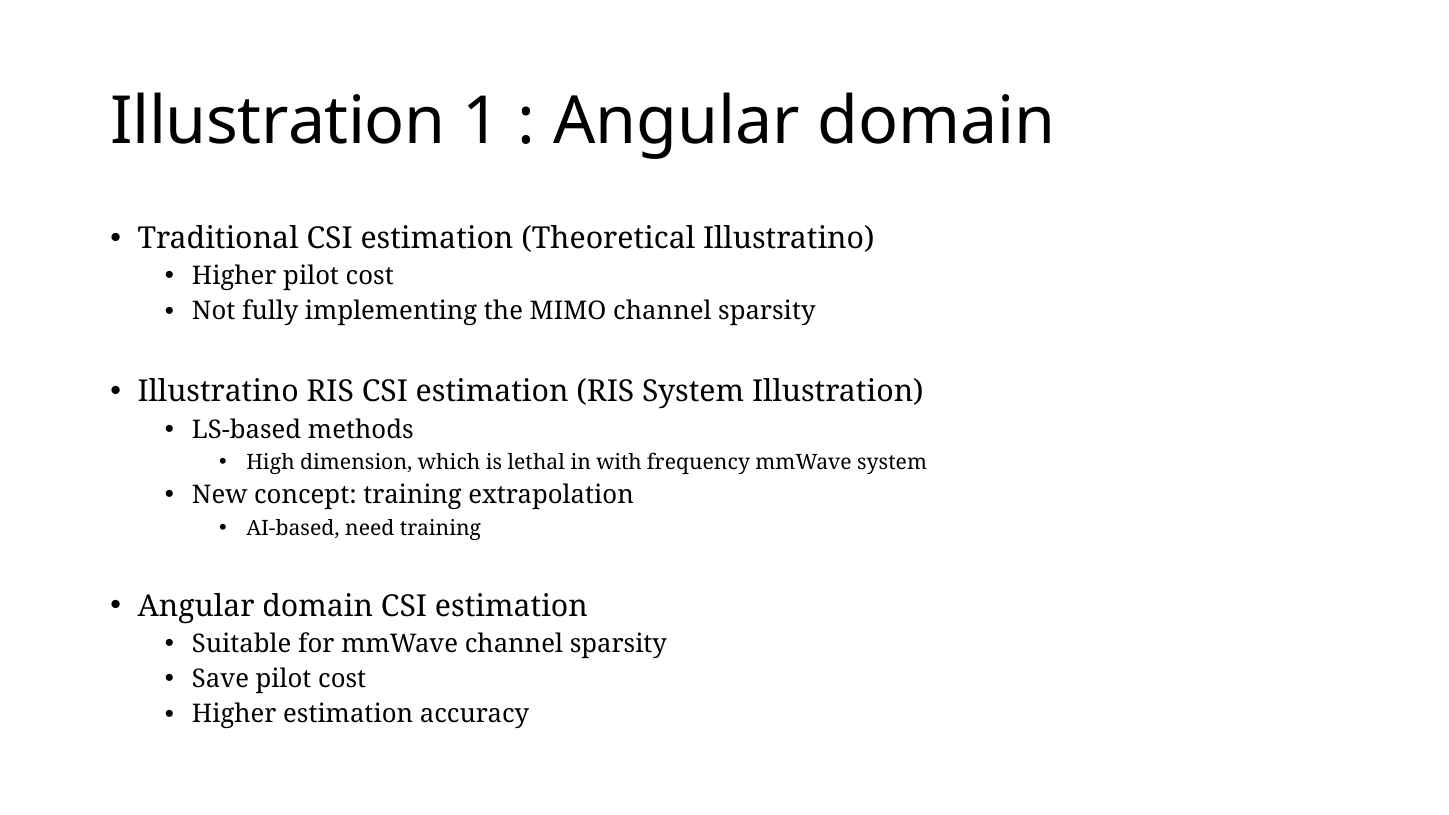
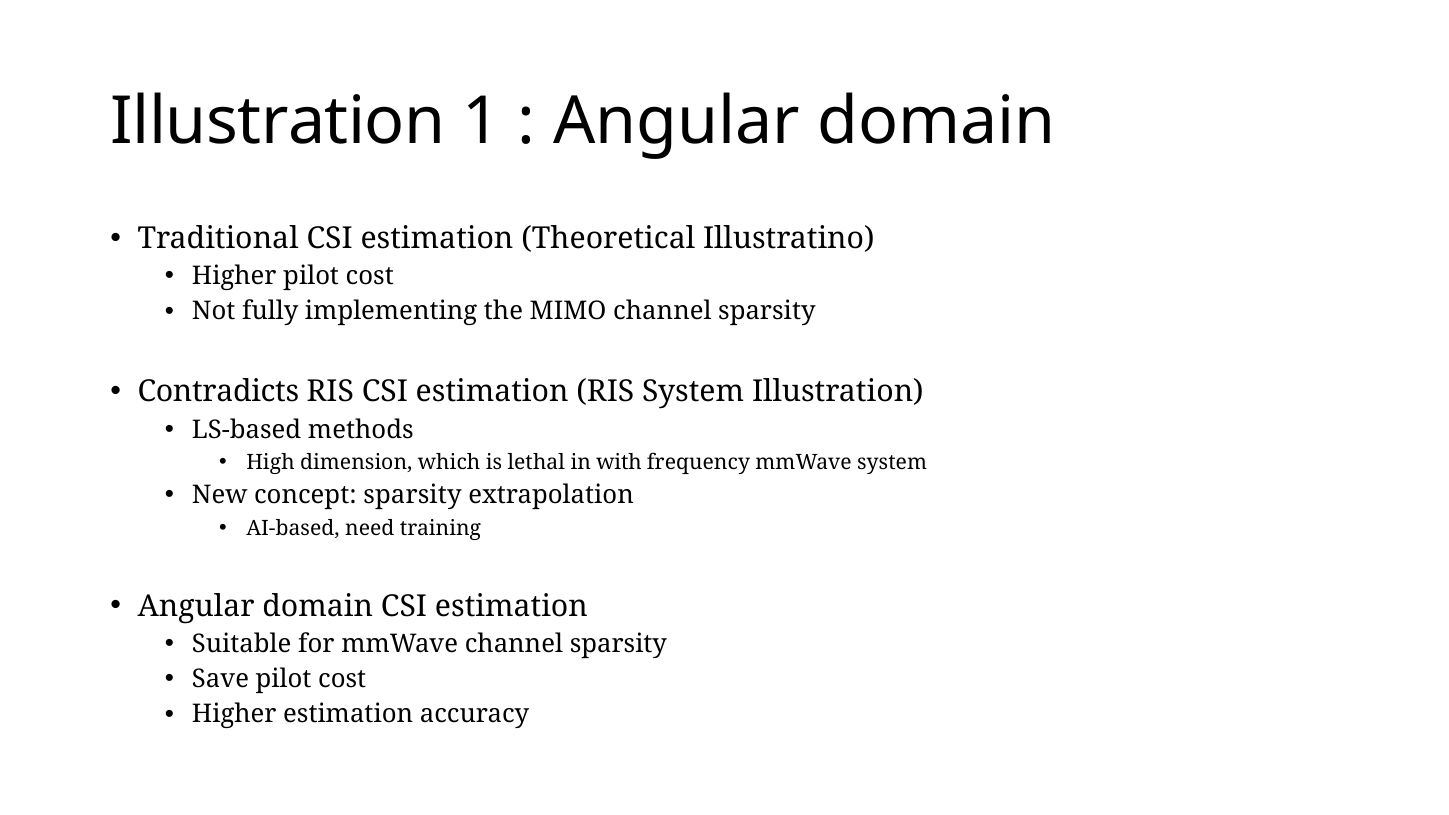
Illustratino at (218, 392): Illustratino -> Contradicts
concept training: training -> sparsity
